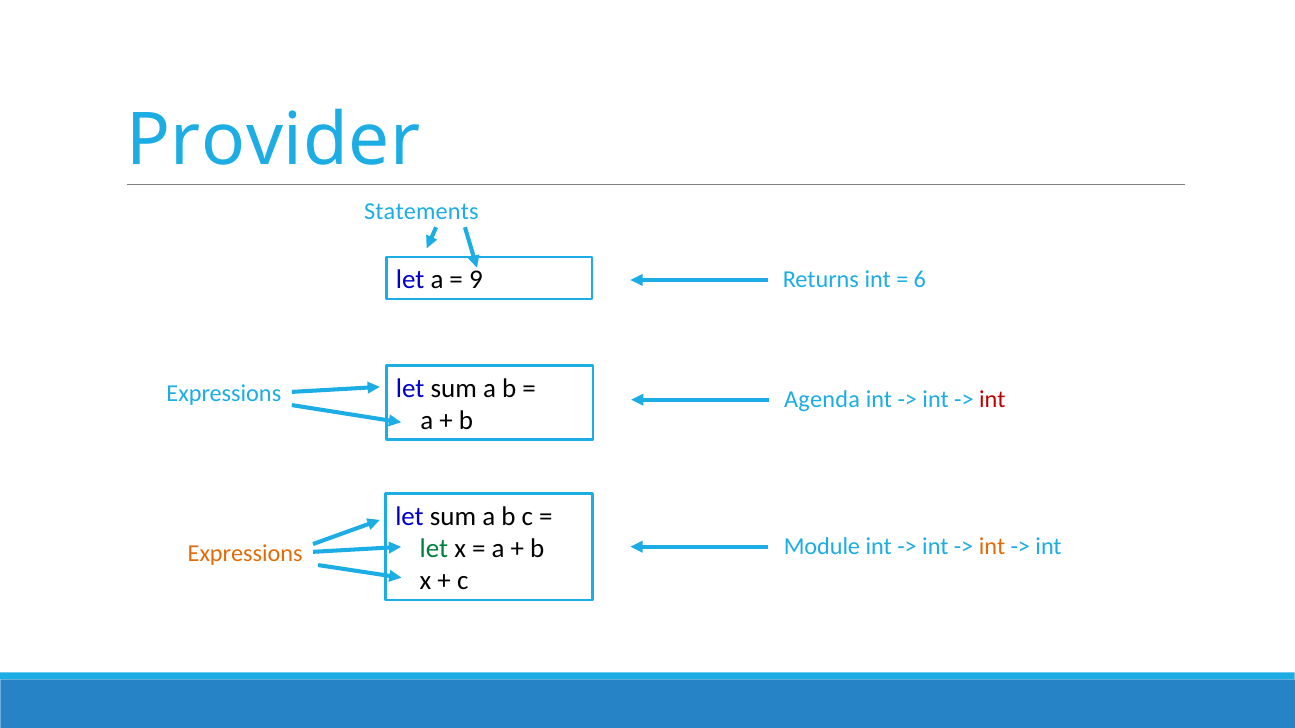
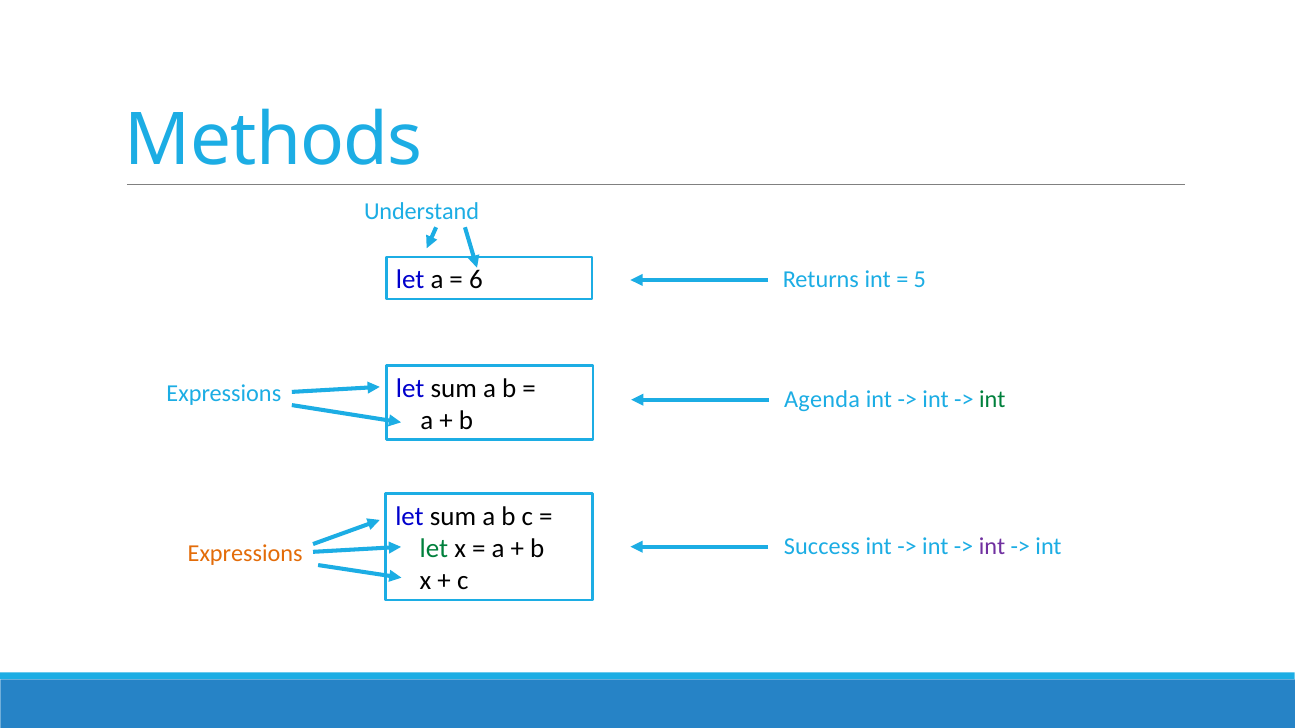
Provider: Provider -> Methods
Statements: Statements -> Understand
9: 9 -> 6
6: 6 -> 5
int at (992, 400) colour: red -> green
Module: Module -> Success
int at (992, 547) colour: orange -> purple
